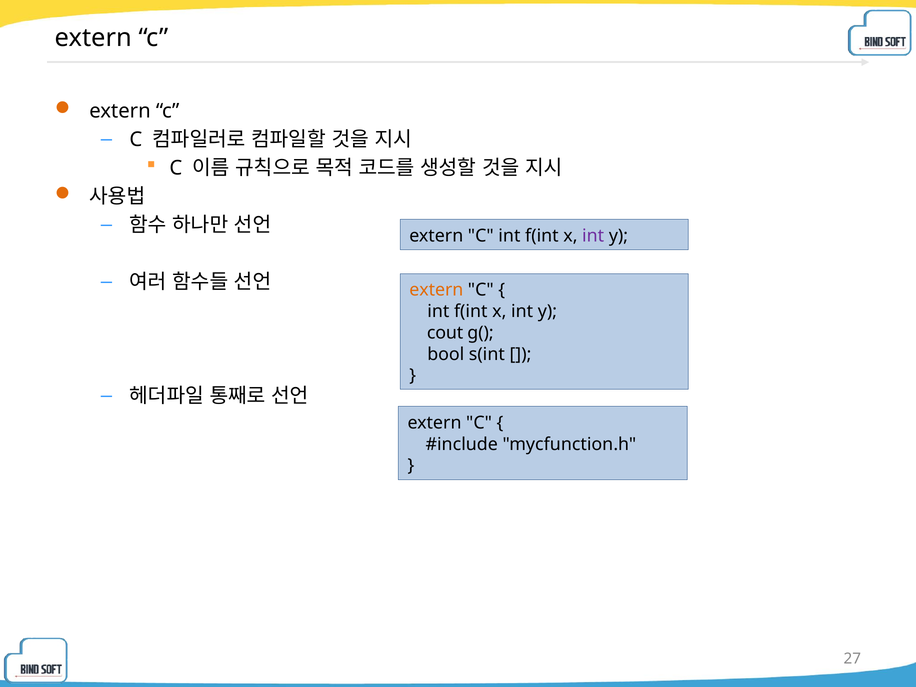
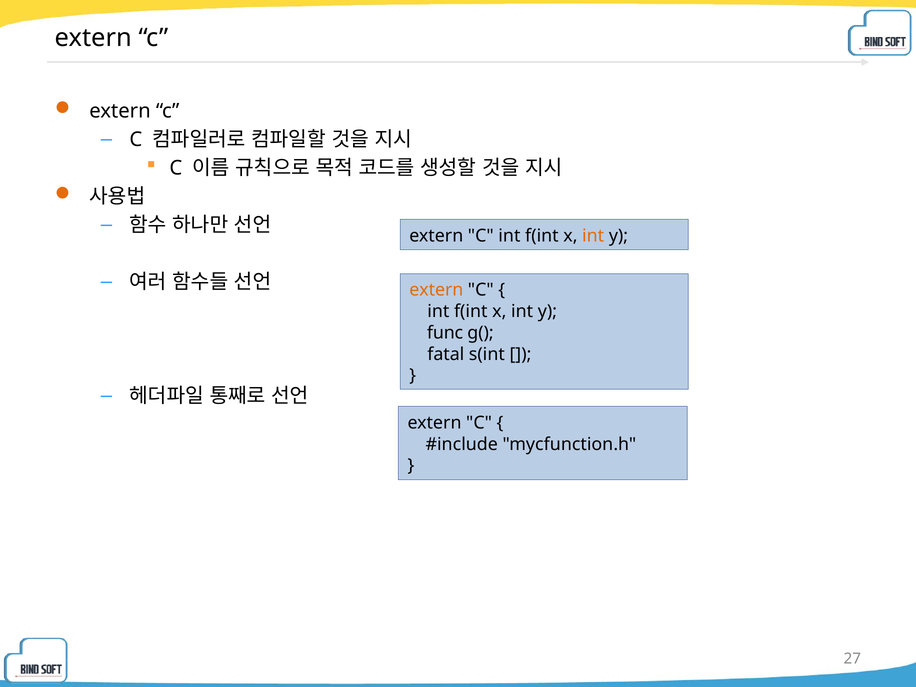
int at (593, 236) colour: purple -> orange
cout: cout -> func
bool: bool -> fatal
